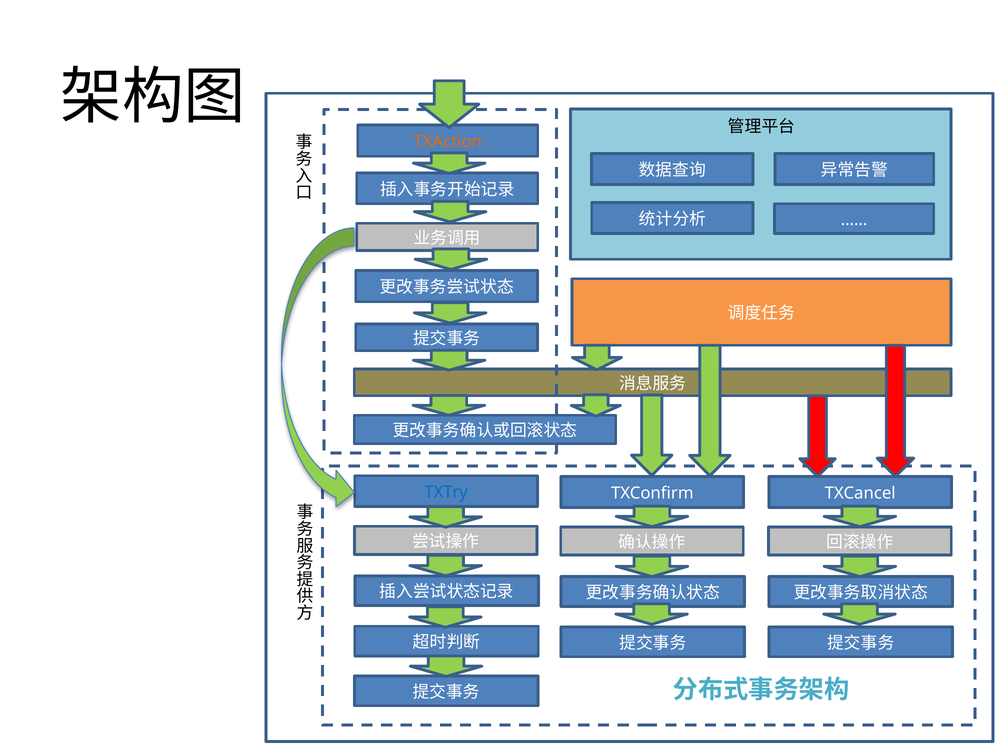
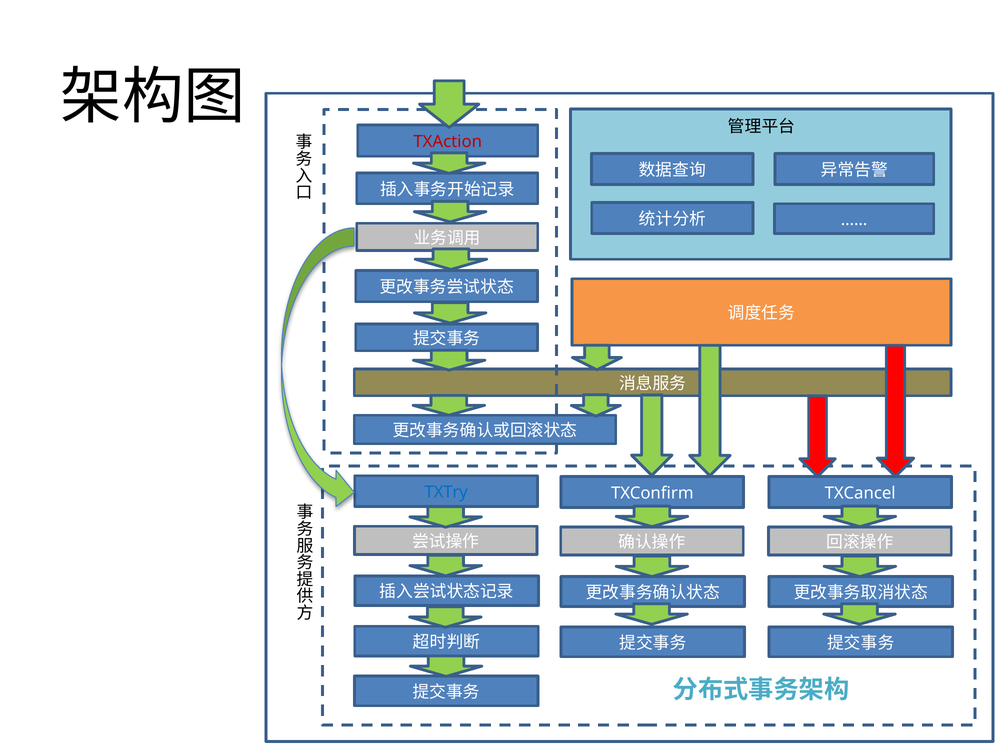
TXAction colour: orange -> red
